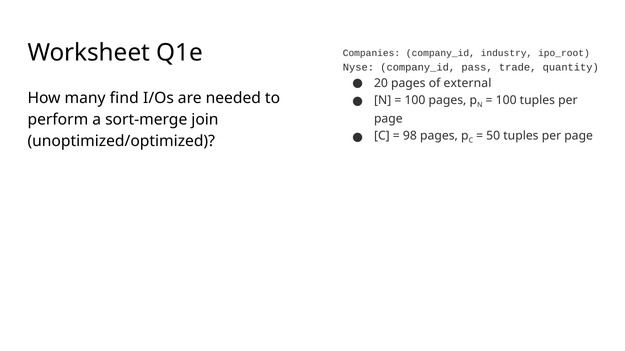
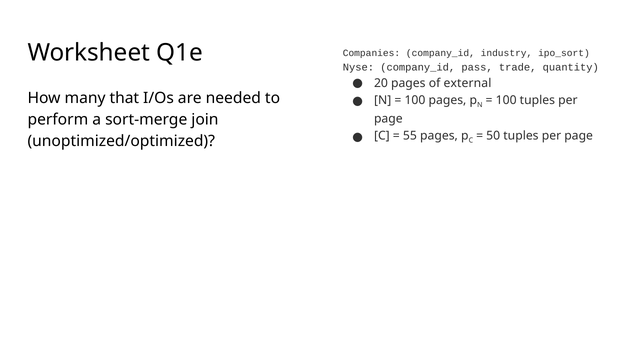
ipo_root: ipo_root -> ipo_sort
find: find -> that
98: 98 -> 55
